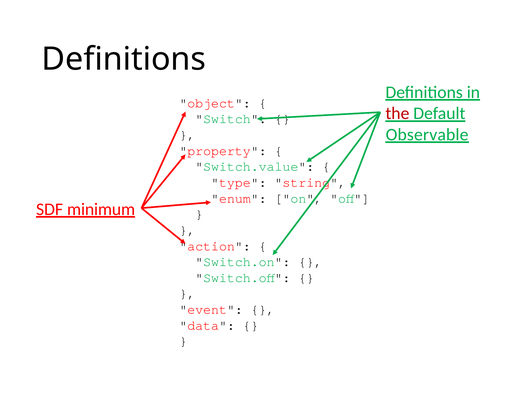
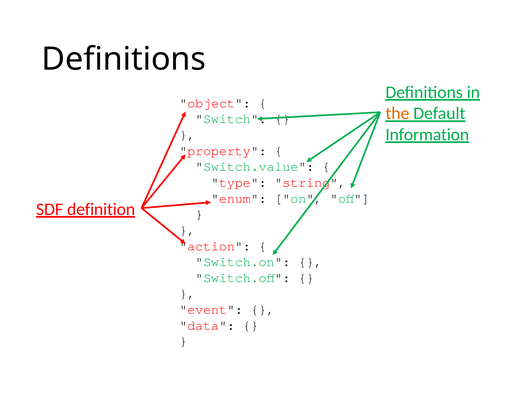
the colour: red -> orange
Observable: Observable -> Information
minimum: minimum -> definition
